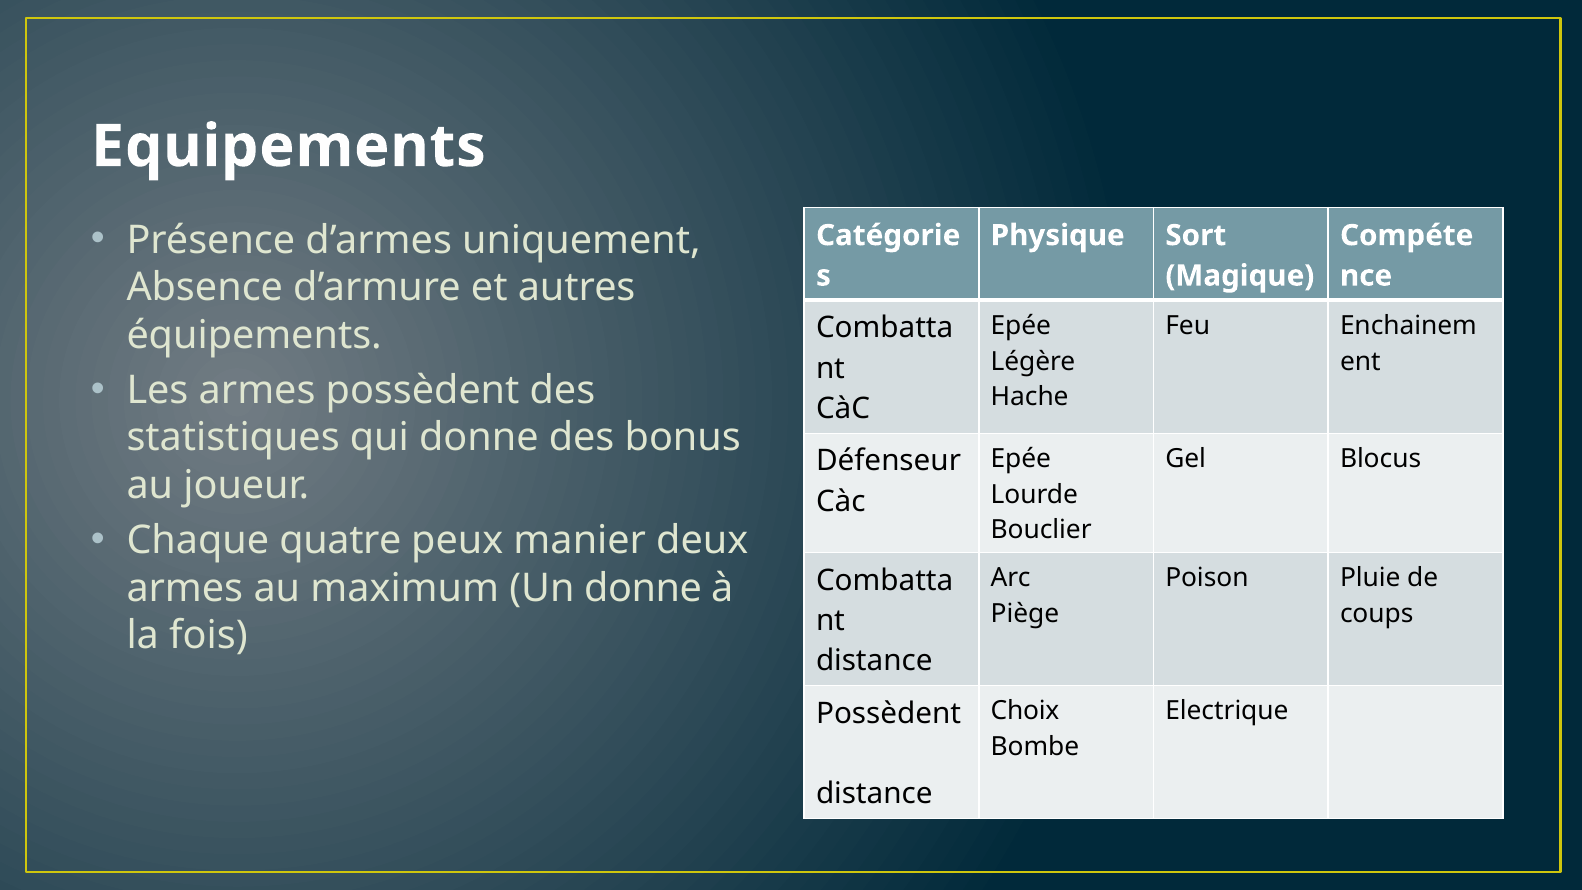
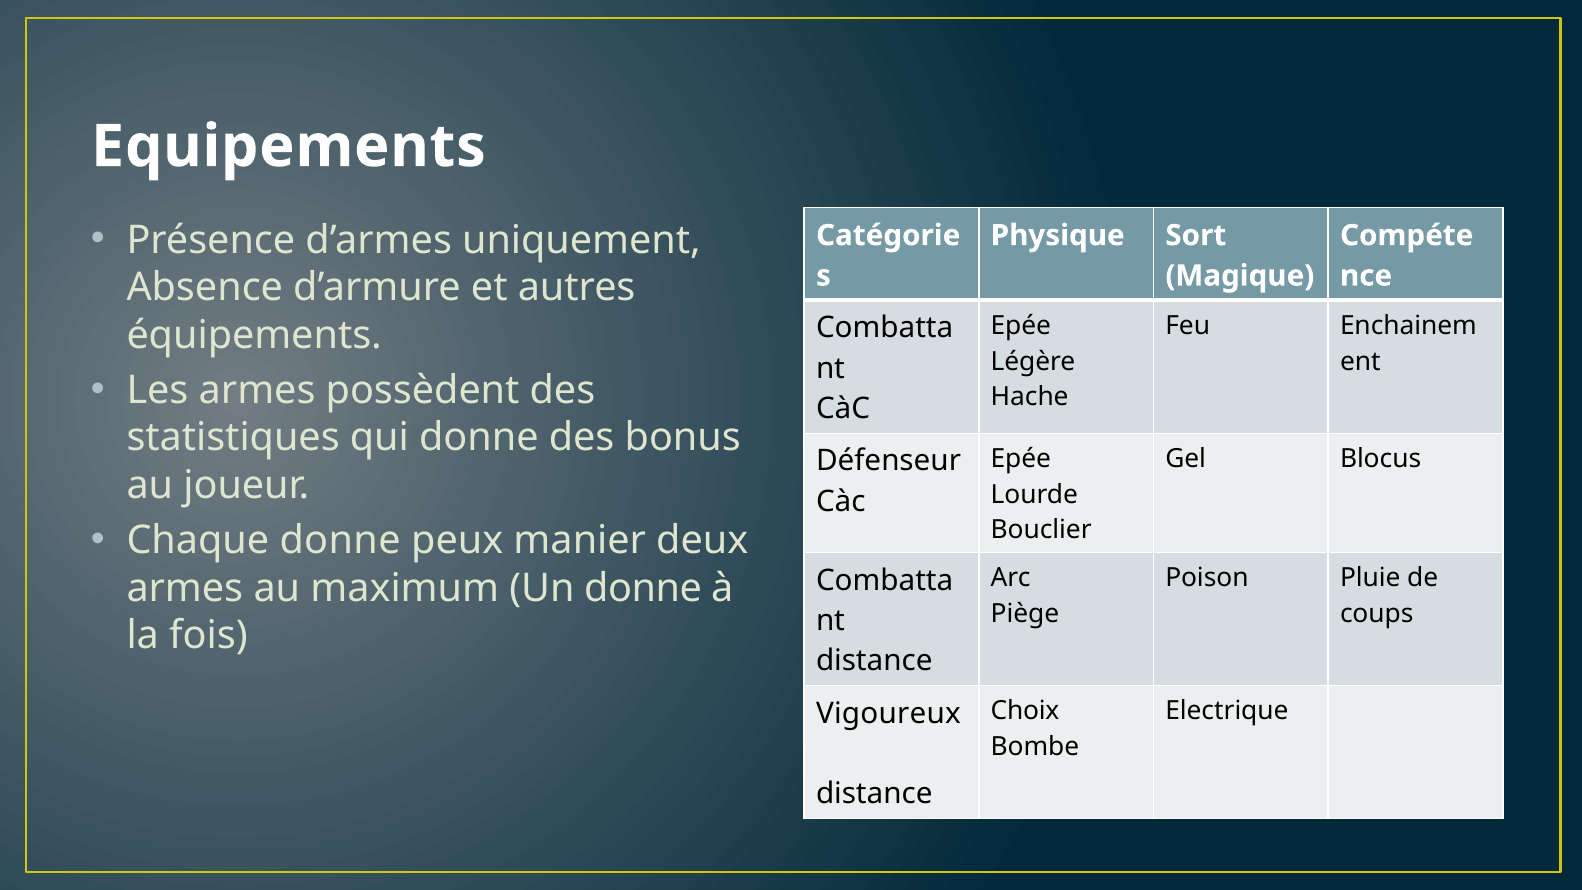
Chaque quatre: quatre -> donne
Possèdent at (889, 713): Possèdent -> Vigoureux
